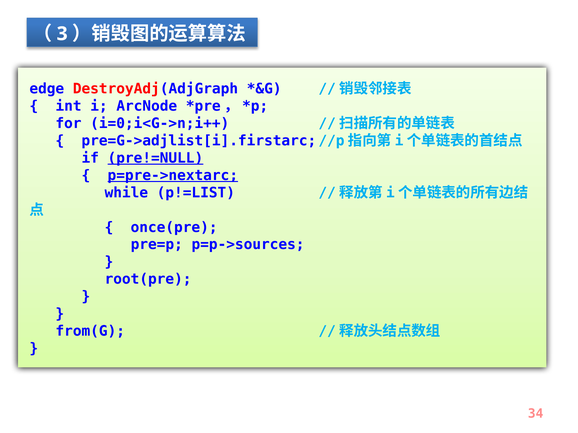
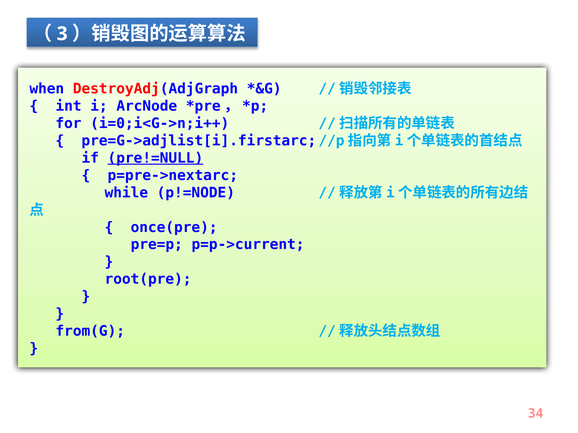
edge: edge -> when
p=pre->nextarc underline: present -> none
p!=LIST: p!=LIST -> p!=NODE
p=p->sources: p=p->sources -> p=p->current
